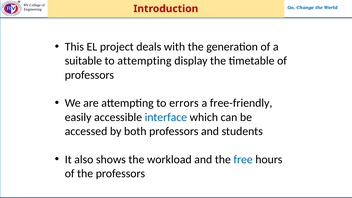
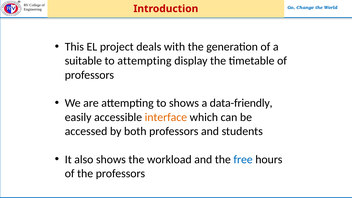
to errors: errors -> shows
free-friendly: free-friendly -> data-friendly
interface colour: blue -> orange
